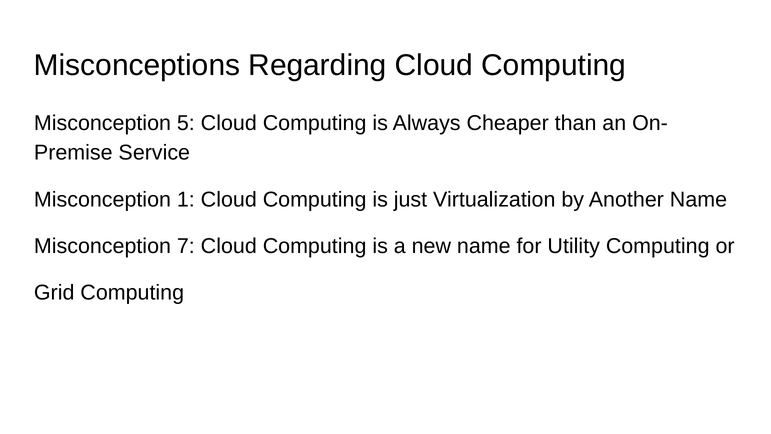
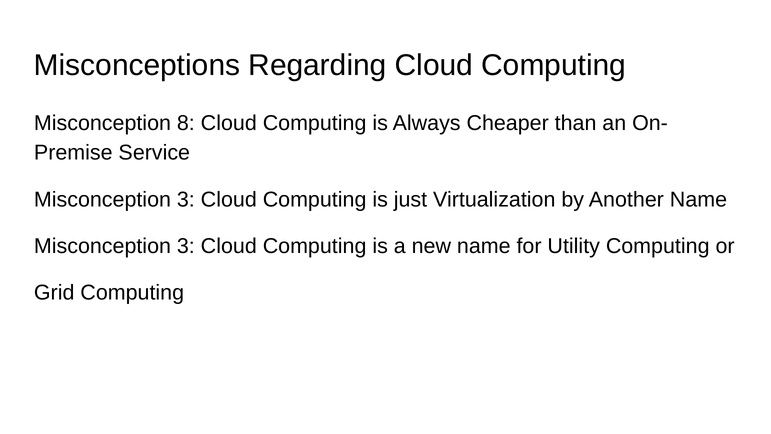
5: 5 -> 8
1 at (186, 199): 1 -> 3
7 at (186, 246): 7 -> 3
